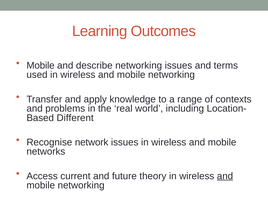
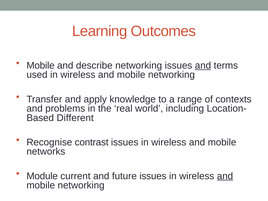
and at (203, 65) underline: none -> present
network: network -> contrast
Access: Access -> Module
future theory: theory -> issues
